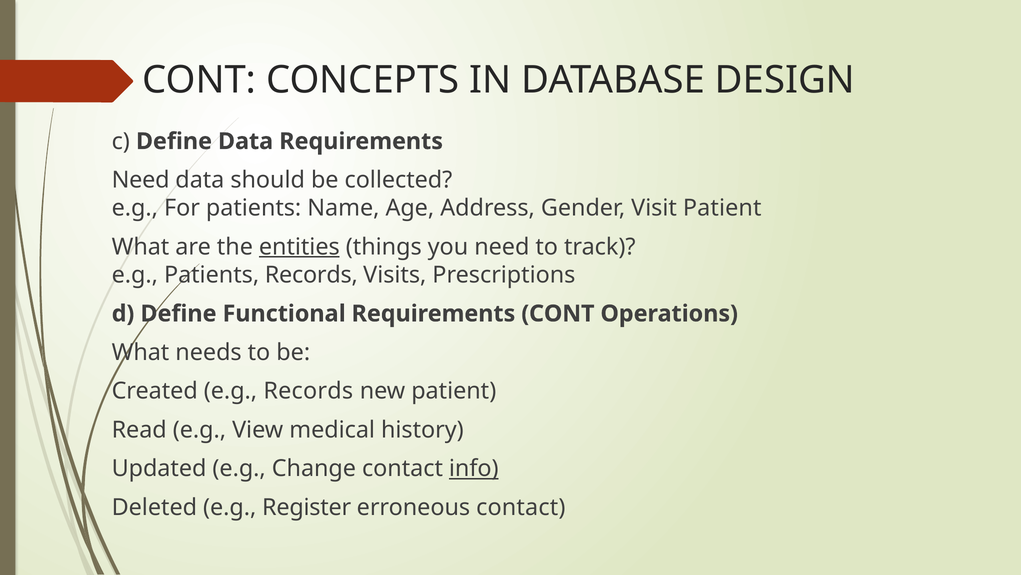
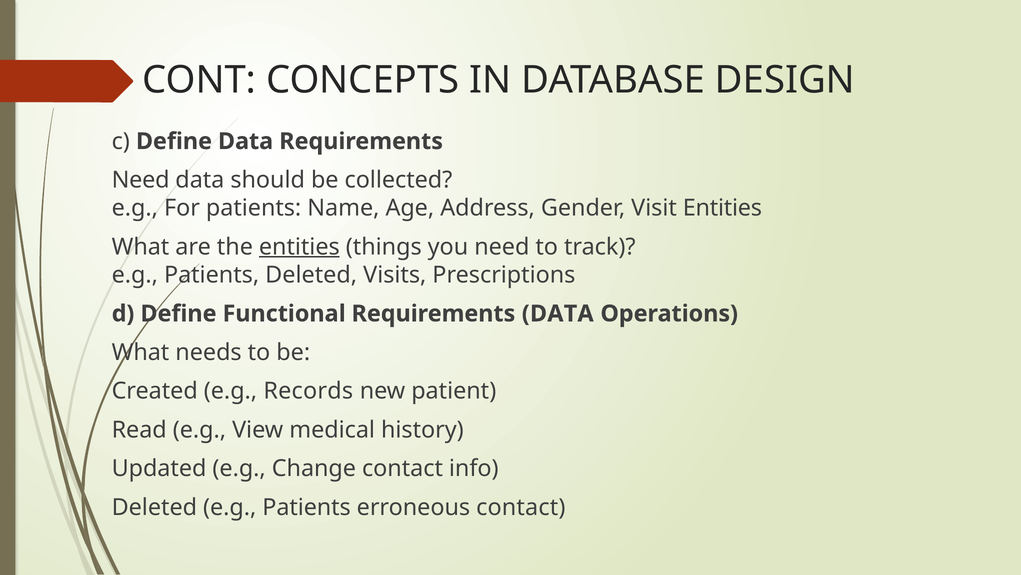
Visit Patient: Patient -> Entities
Patients Records: Records -> Deleted
Requirements CONT: CONT -> DATA
info underline: present -> none
Deleted e.g Register: Register -> Patients
